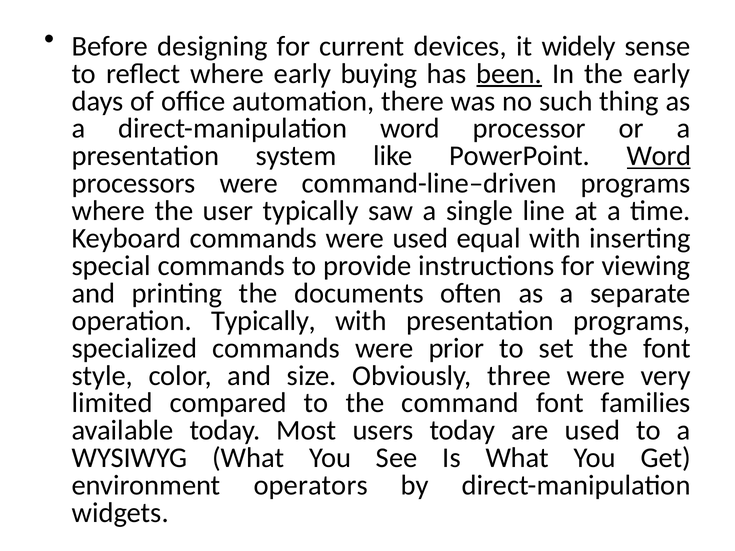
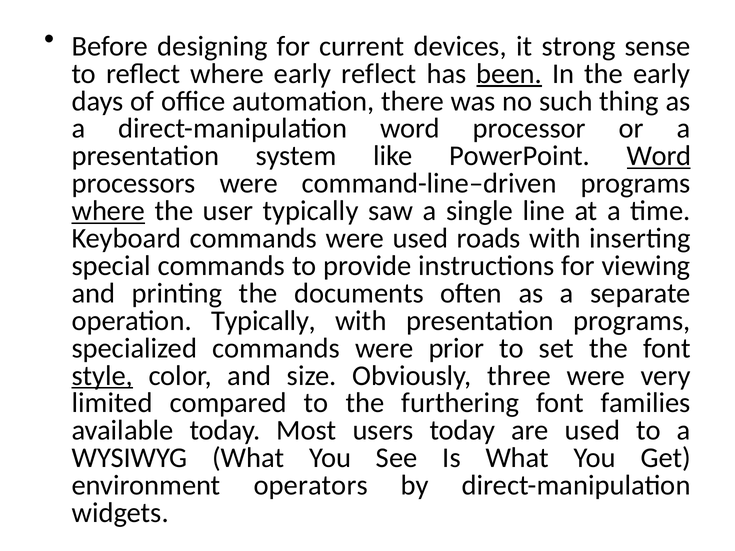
widely: widely -> strong
early buying: buying -> reflect
where at (108, 211) underline: none -> present
equal: equal -> roads
style underline: none -> present
command: command -> furthering
